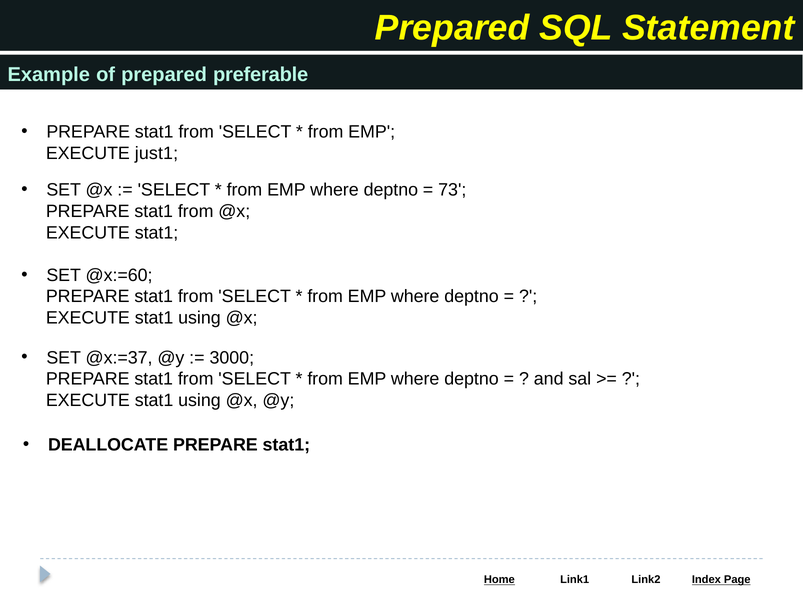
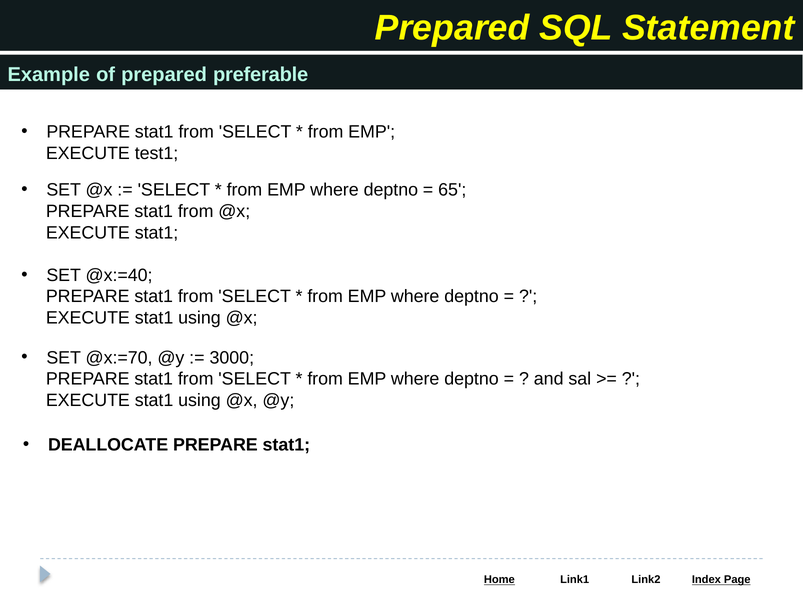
just1: just1 -> test1
73: 73 -> 65
@x:=60: @x:=60 -> @x:=40
@x:=37: @x:=37 -> @x:=70
